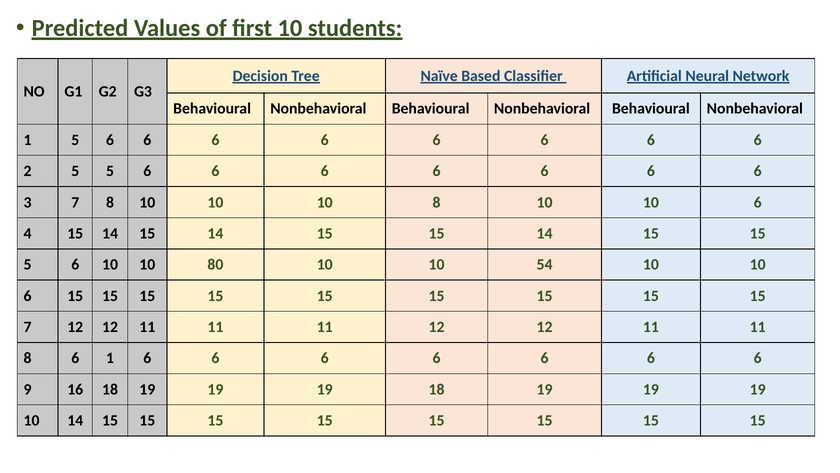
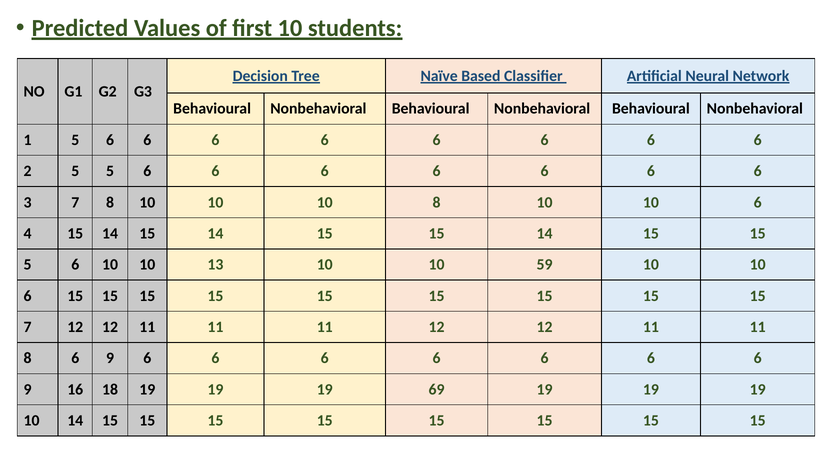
80: 80 -> 13
54: 54 -> 59
8 6 1: 1 -> 9
19 18: 18 -> 69
